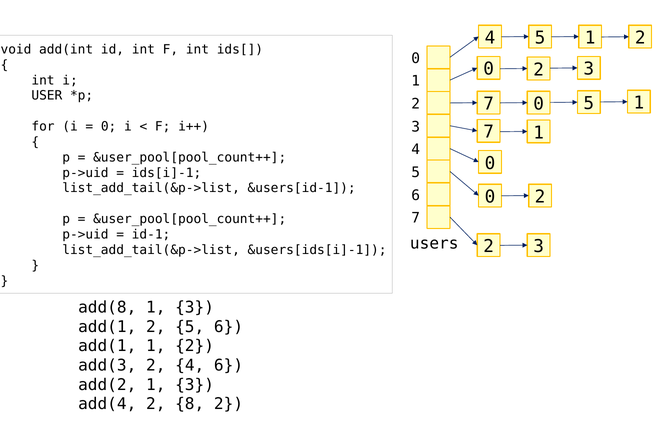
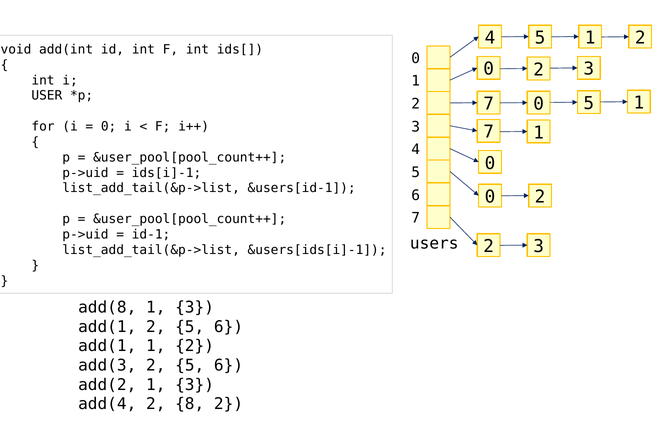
add(3 2 4: 4 -> 5
